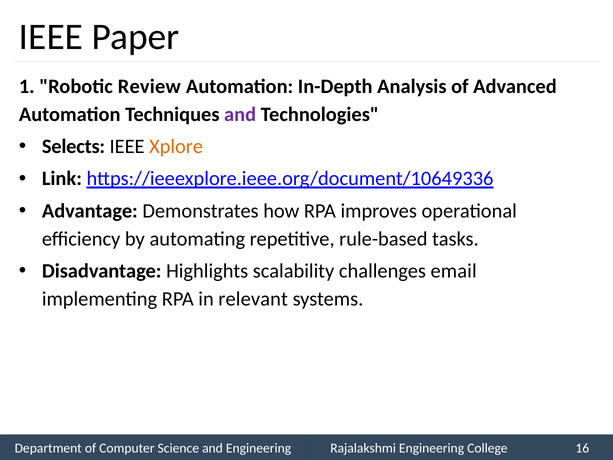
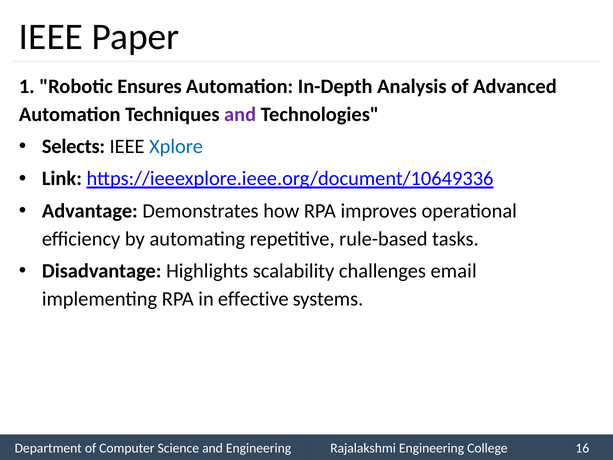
Review: Review -> Ensures
Xplore colour: orange -> blue
relevant: relevant -> effective
